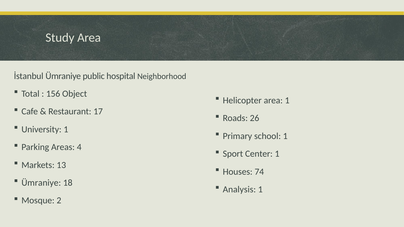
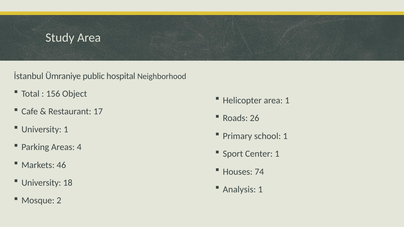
13: 13 -> 46
Ümraniye at (41, 183): Ümraniye -> University
